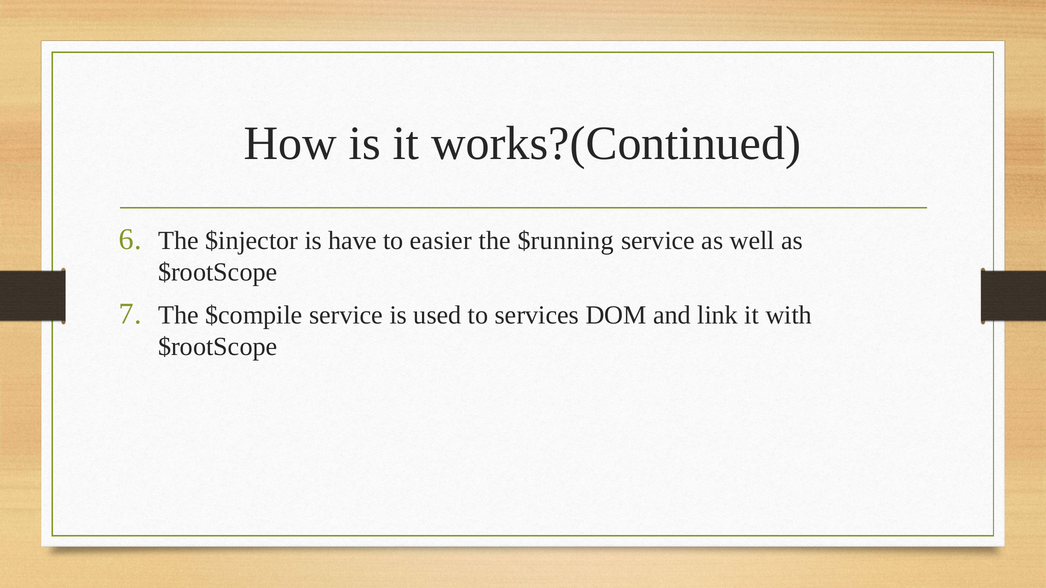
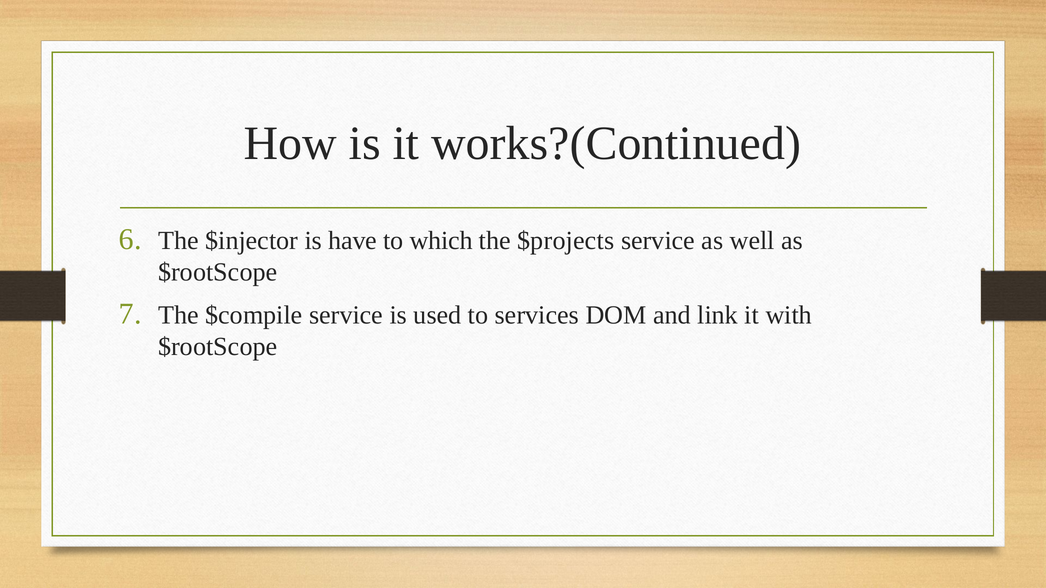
easier: easier -> which
$running: $running -> $projects
